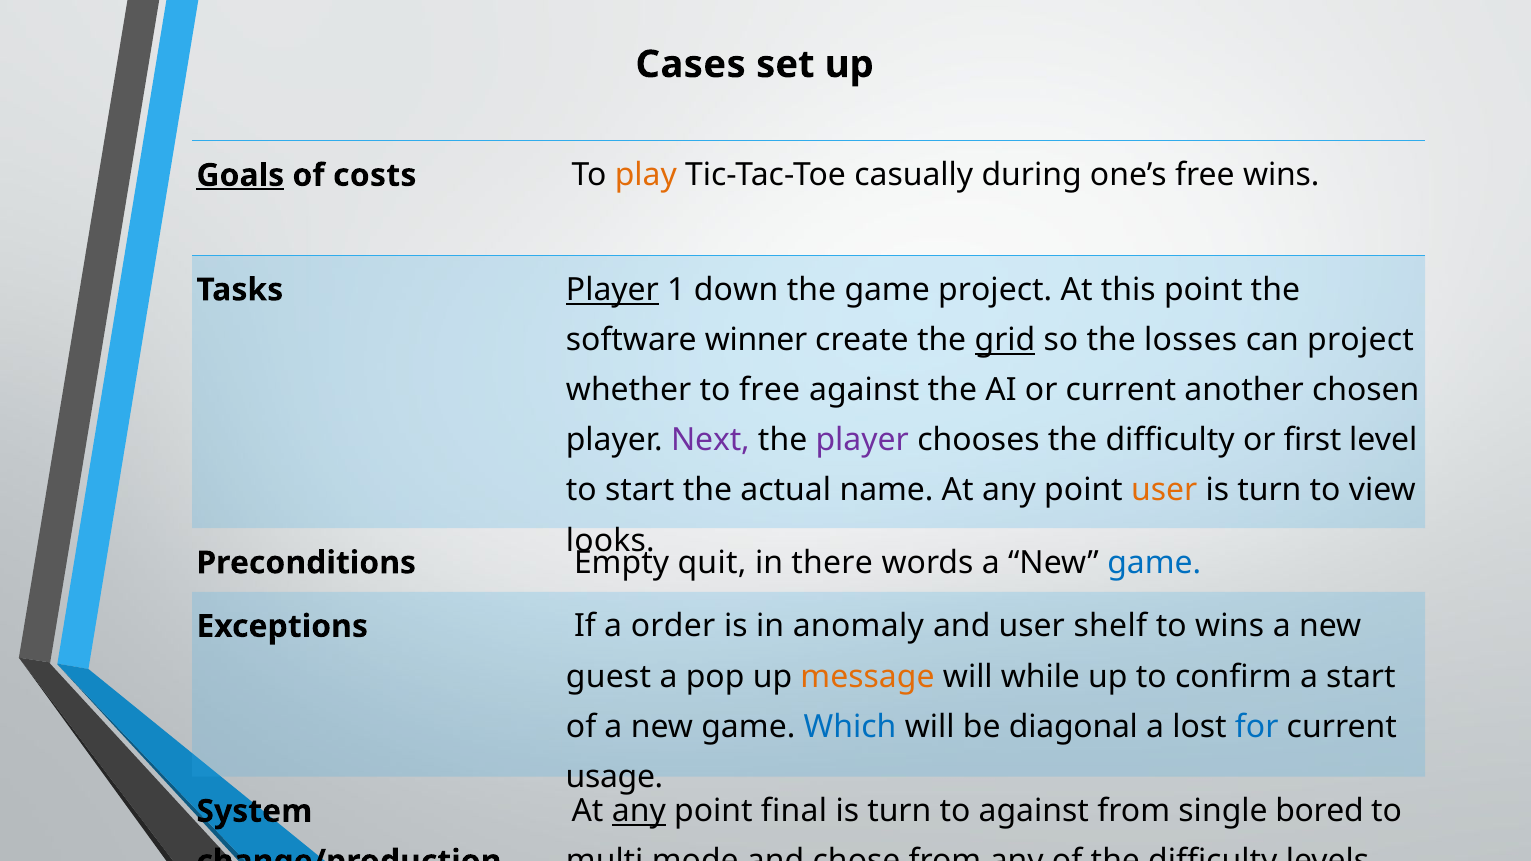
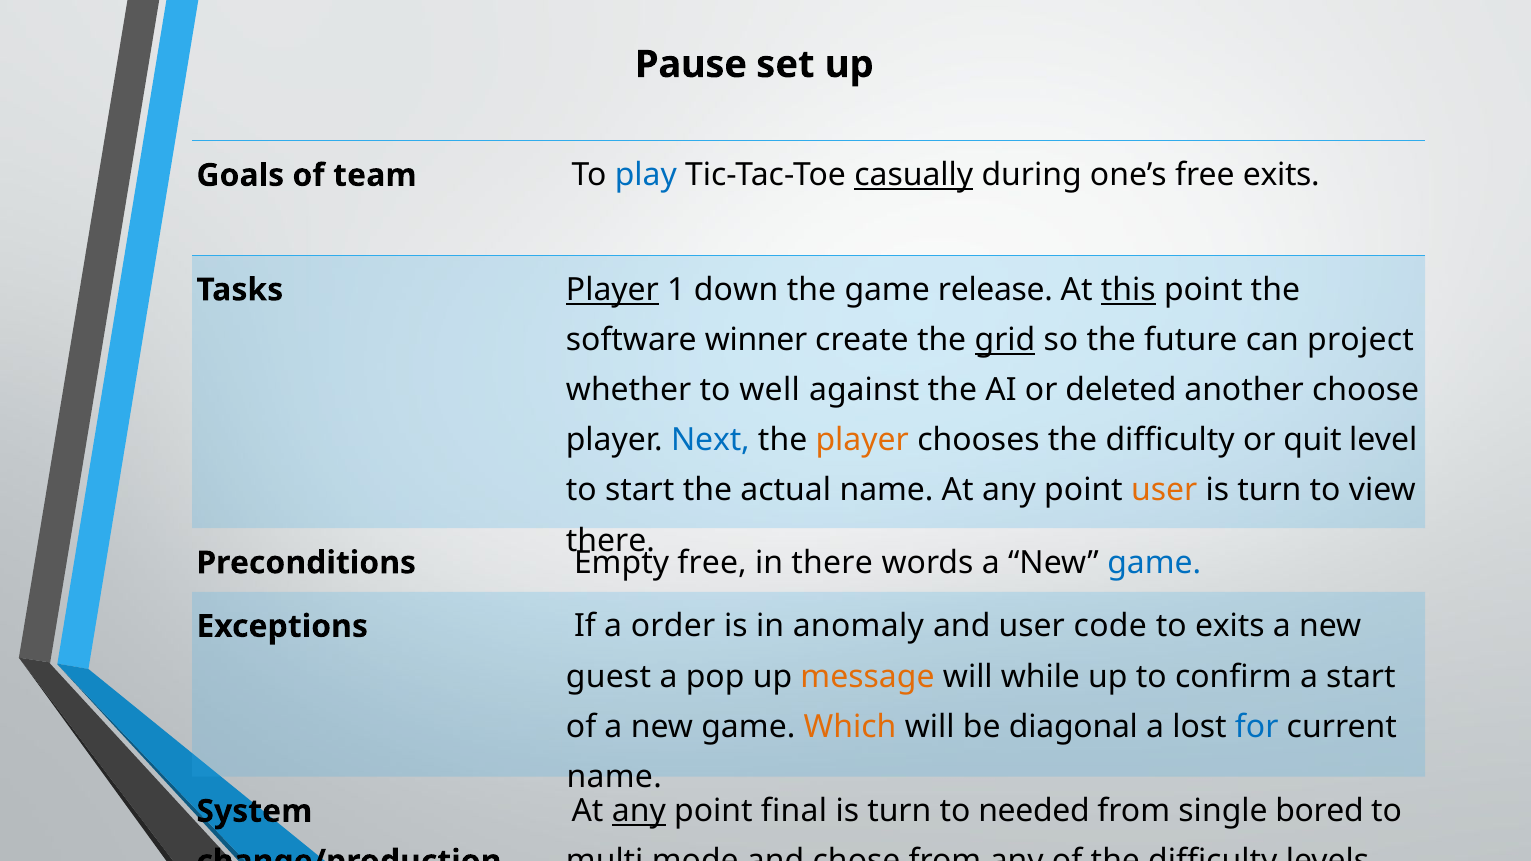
Cases: Cases -> Pause
Goals underline: present -> none
costs: costs -> team
play colour: orange -> blue
casually underline: none -> present
free wins: wins -> exits
game project: project -> release
this underline: none -> present
losses: losses -> future
to free: free -> well
or current: current -> deleted
chosen: chosen -> choose
Next colour: purple -> blue
player at (862, 440) colour: purple -> orange
first: first -> quit
looks at (610, 541): looks -> there
Empty quit: quit -> free
shelf: shelf -> code
to wins: wins -> exits
Which colour: blue -> orange
usage at (614, 777): usage -> name
to against: against -> needed
